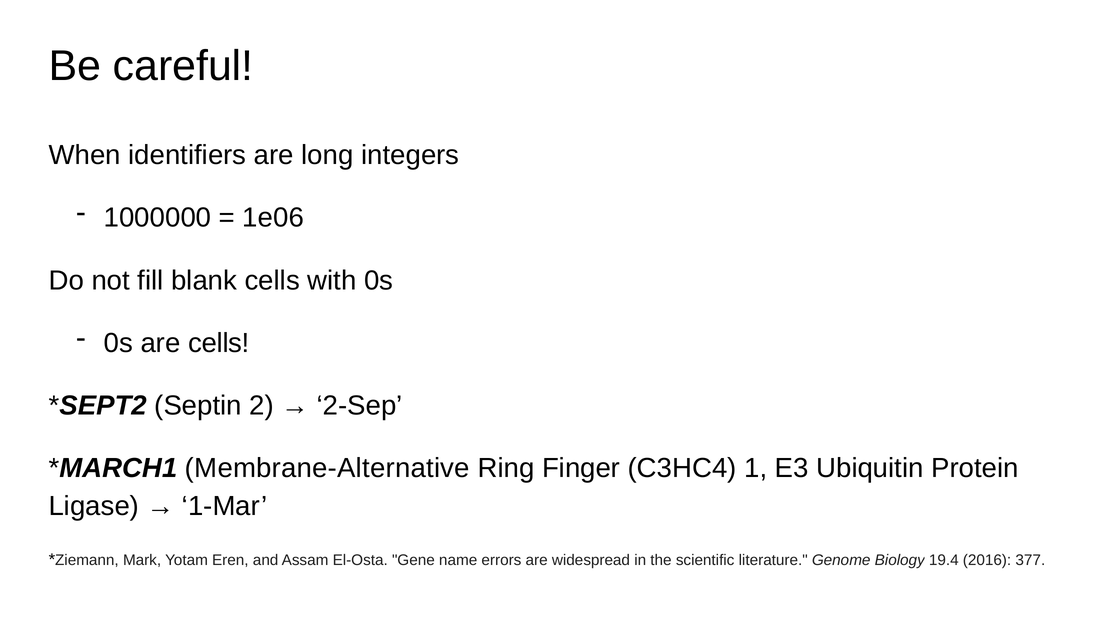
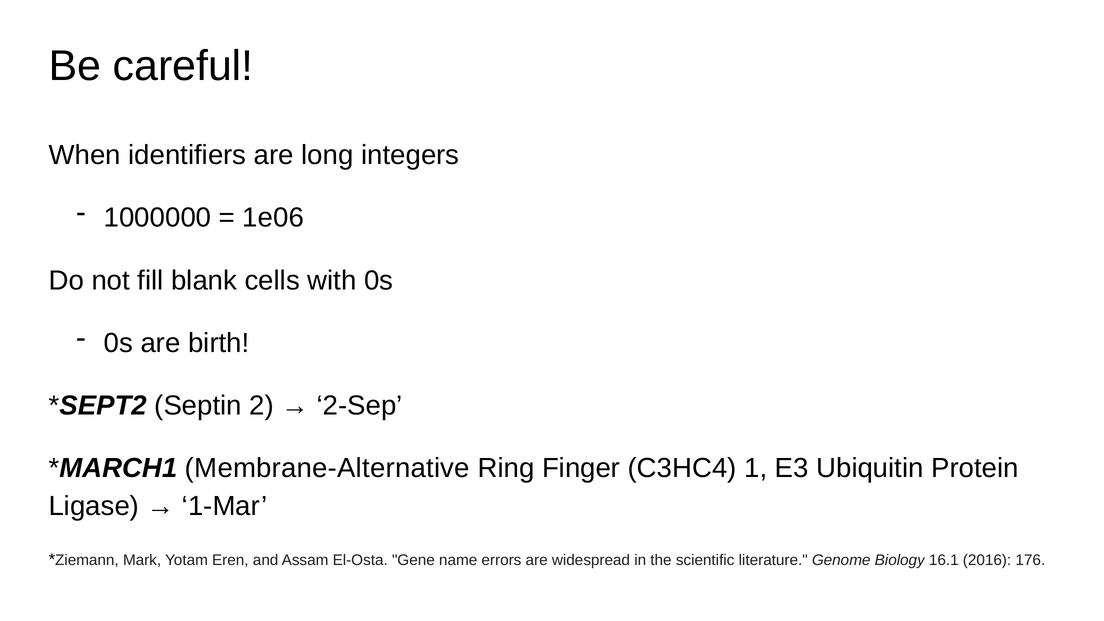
are cells: cells -> birth
19.4: 19.4 -> 16.1
377: 377 -> 176
